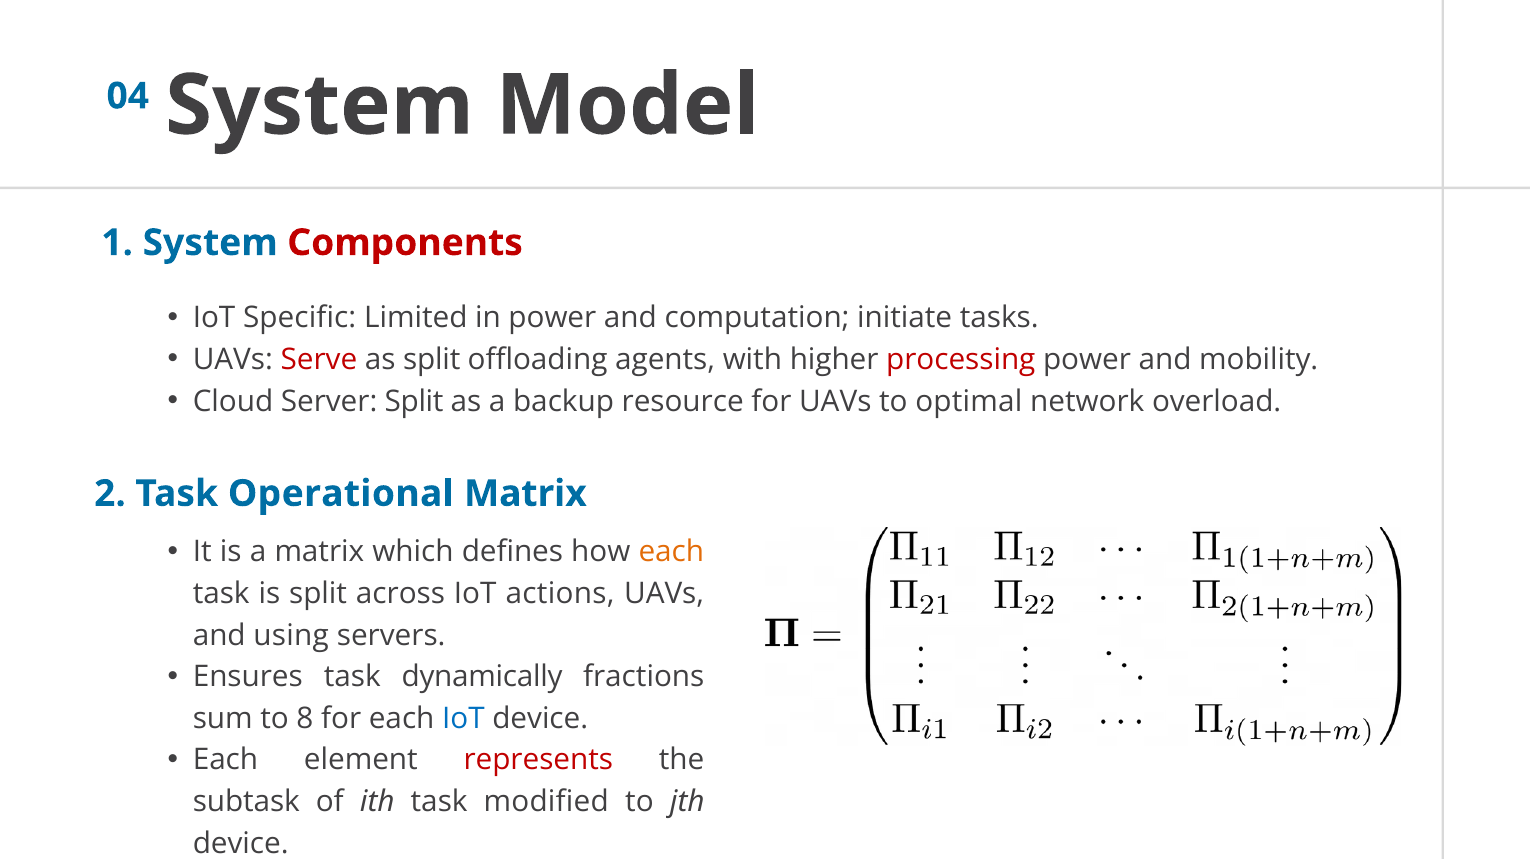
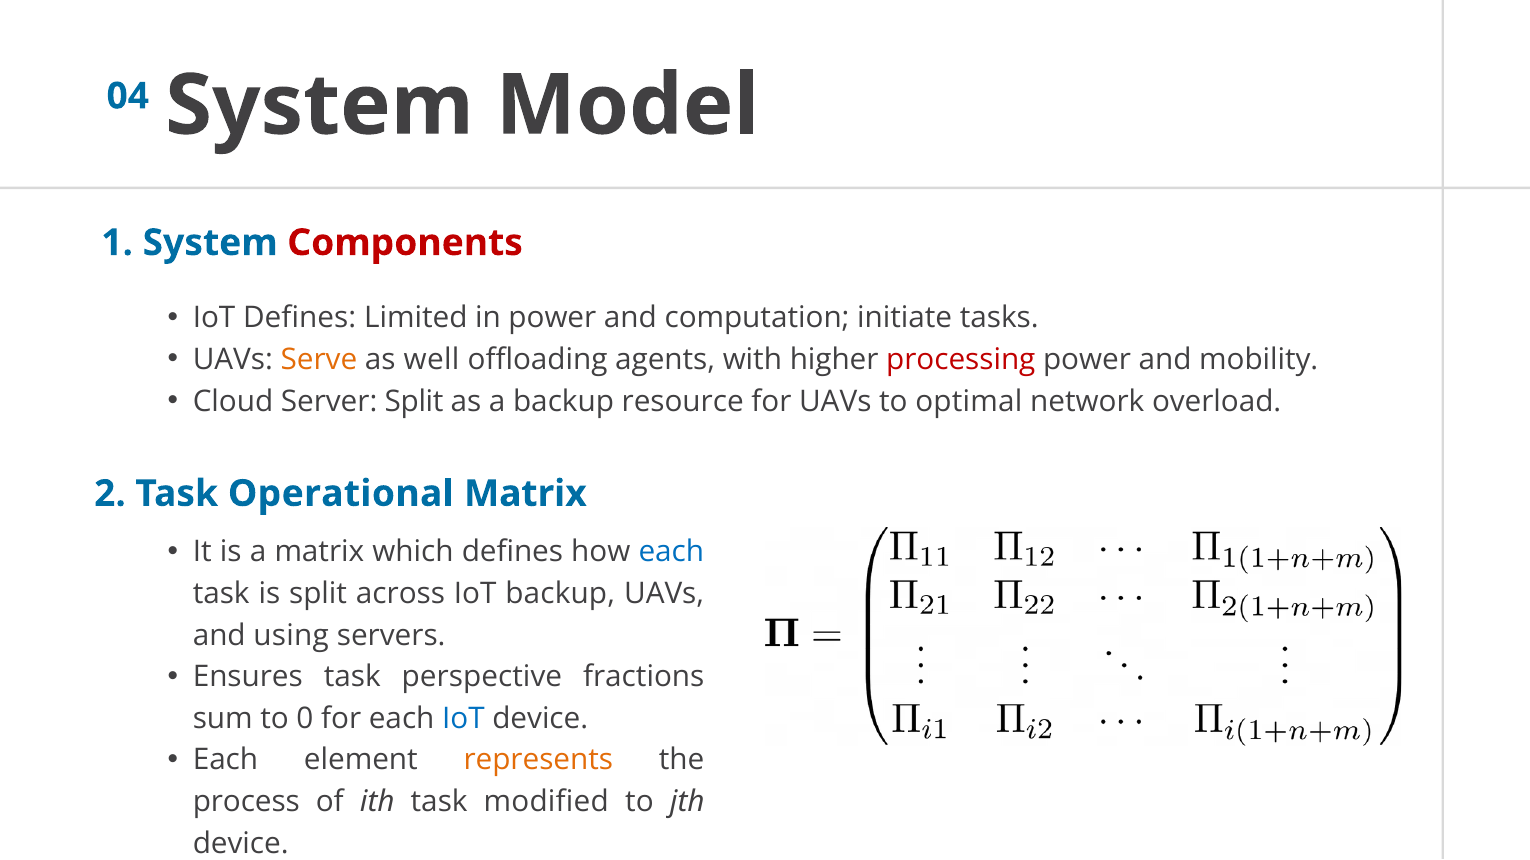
IoT Specific: Specific -> Defines
Serve colour: red -> orange
as split: split -> well
each at (671, 552) colour: orange -> blue
IoT actions: actions -> backup
dynamically: dynamically -> perspective
8: 8 -> 0
represents colour: red -> orange
subtask: subtask -> process
